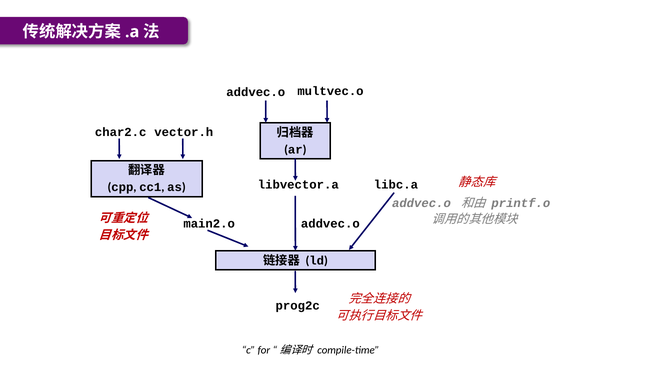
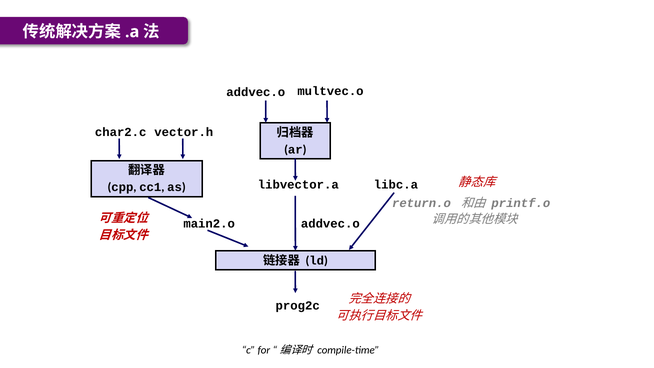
addvec.o at (421, 203): addvec.o -> return.o
